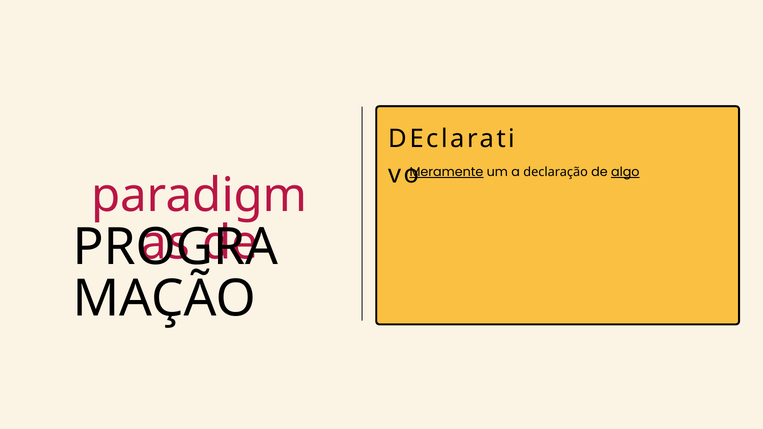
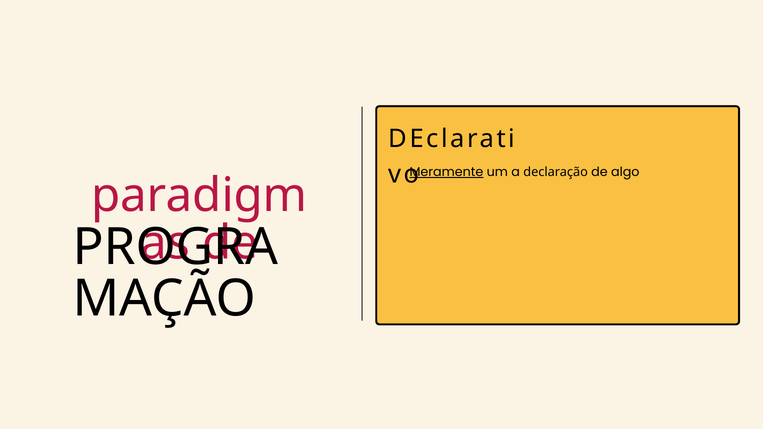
algo underline: present -> none
